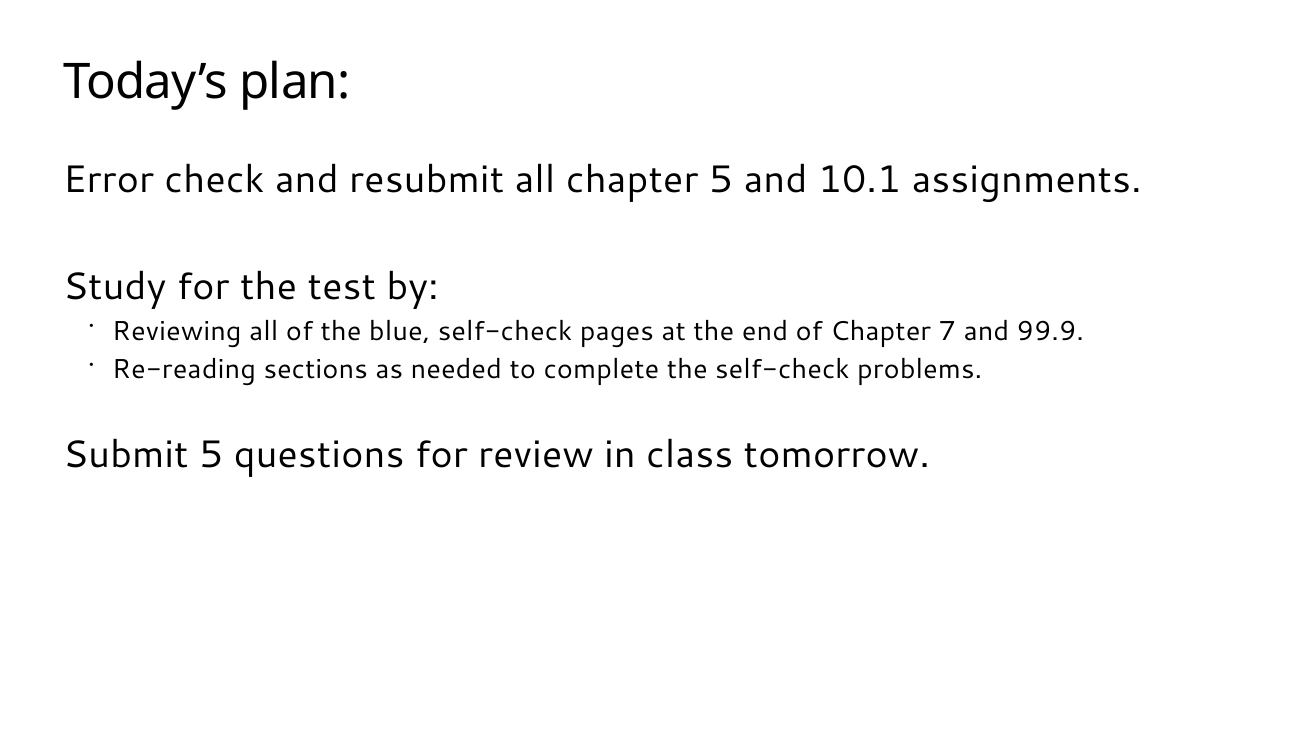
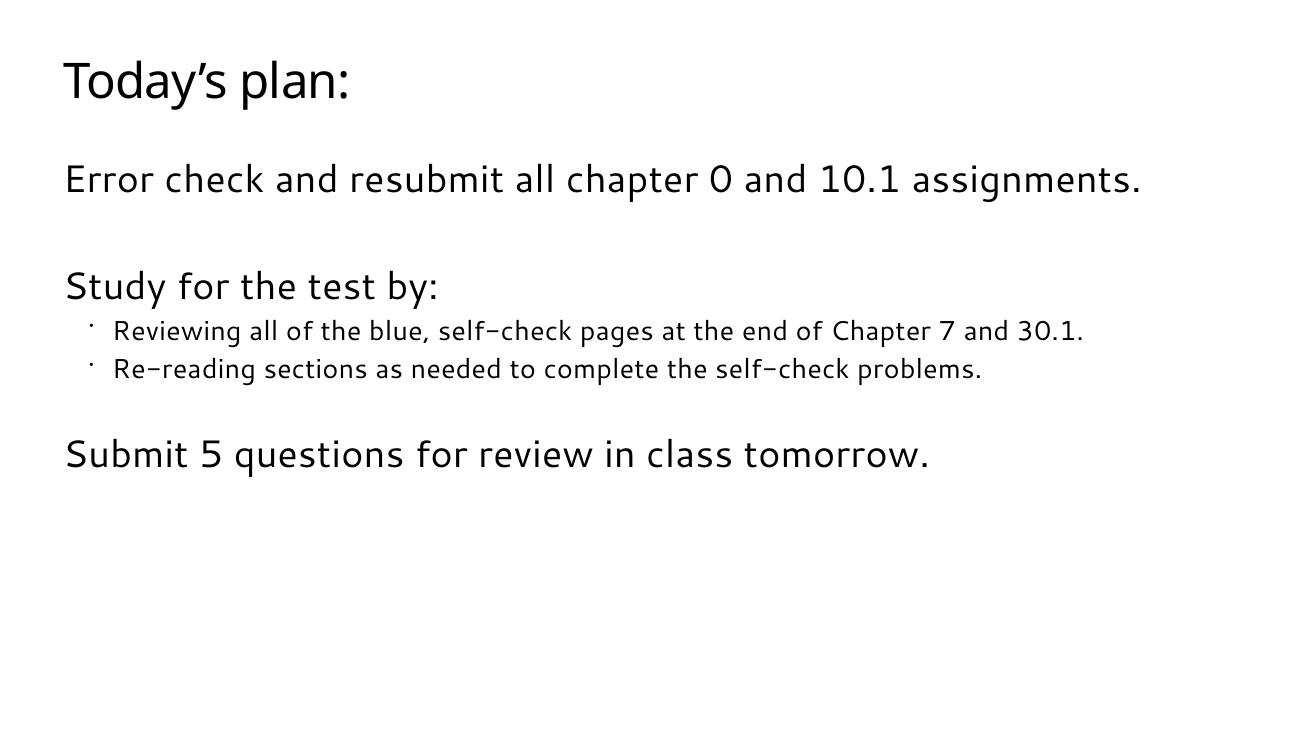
chapter 5: 5 -> 0
99.9: 99.9 -> 30.1
